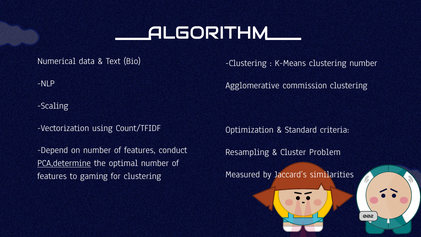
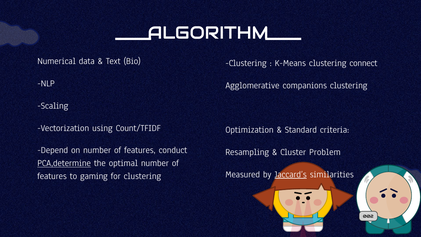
clustering number: number -> connect
commission: commission -> companions
Jaccard’s underline: none -> present
